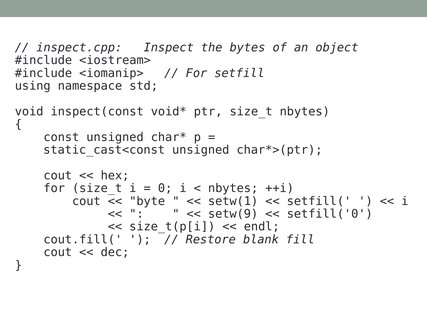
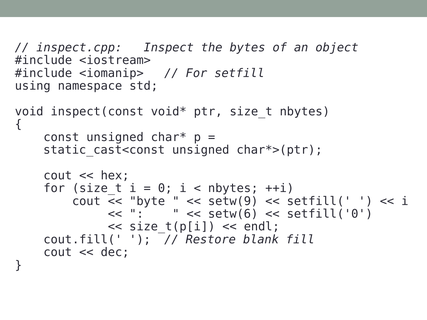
setw(1: setw(1 -> setw(9
setw(9: setw(9 -> setw(6
